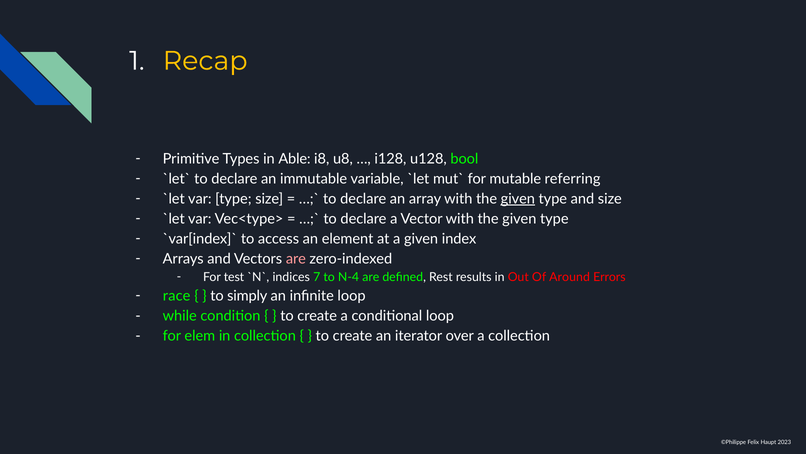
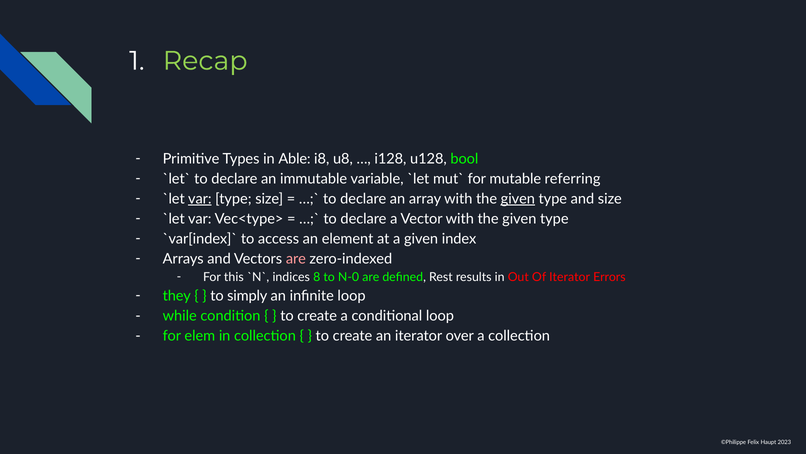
Recap colour: yellow -> light green
var at (200, 199) underline: none -> present
test: test -> this
7: 7 -> 8
N-4: N-4 -> N-0
Of Around: Around -> Iterator
race: race -> they
